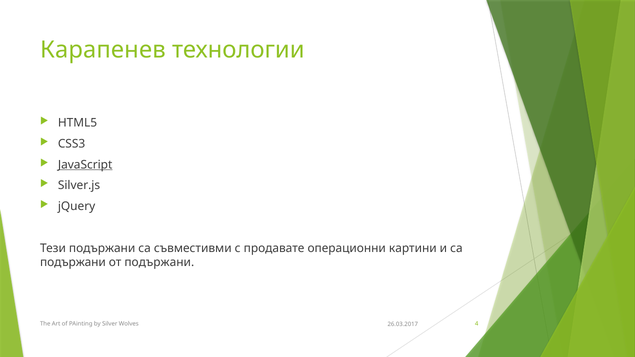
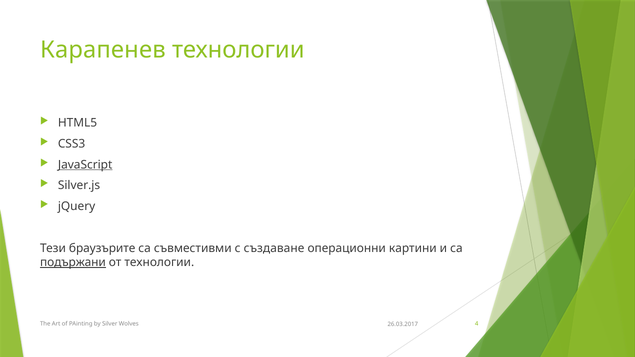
Тези подържани: подържани -> браузърите
продавате: продавате -> създаване
подържани at (73, 263) underline: none -> present
от подържани: подържани -> технологии
